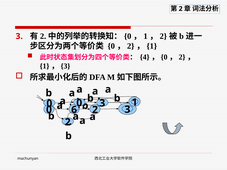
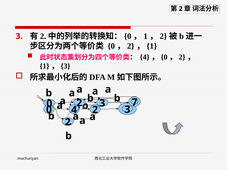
1: 1 -> 7
0 at (79, 103): 0 -> 2
6: 6 -> 4
